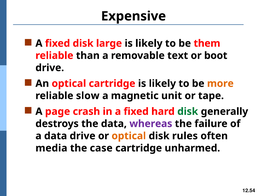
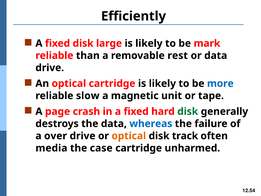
Expensive: Expensive -> Efficiently
them: them -> mark
text: text -> rest
or boot: boot -> data
more colour: orange -> blue
whereas colour: purple -> blue
a data: data -> over
rules: rules -> track
